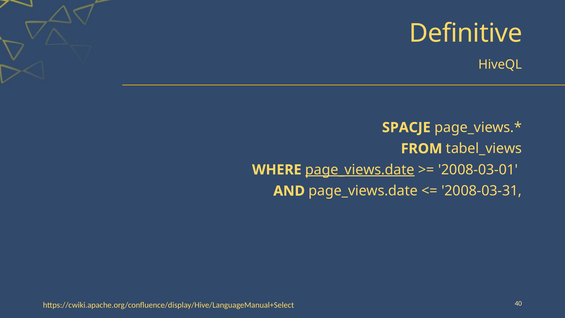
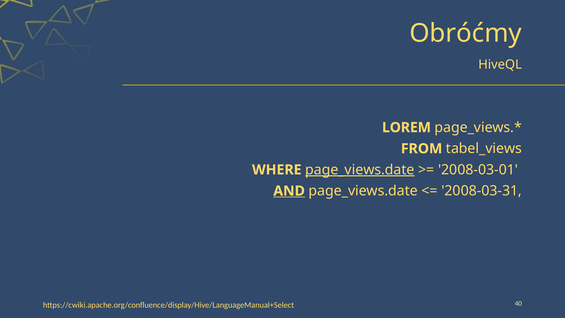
Definitive: Definitive -> Obróćmy
SPACJE: SPACJE -> LOREM
AND underline: none -> present
